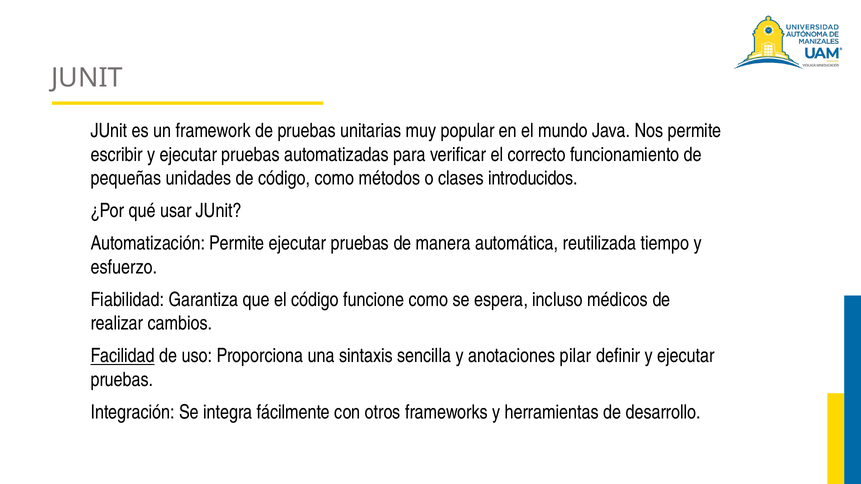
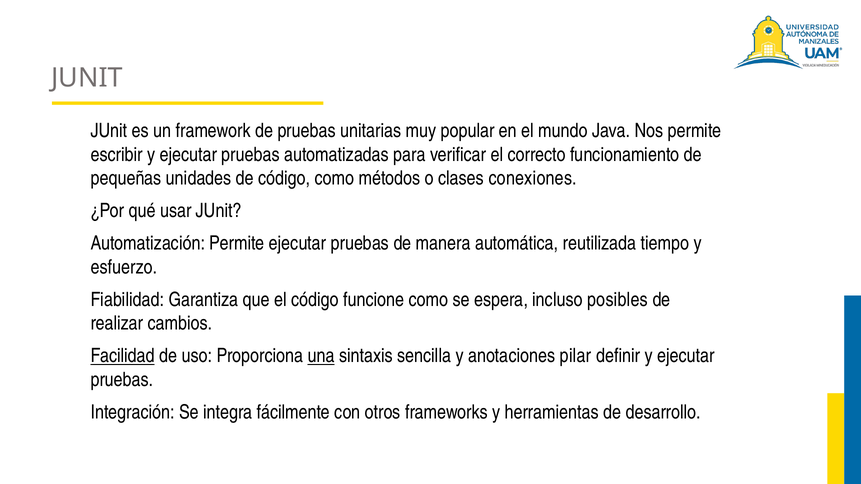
introducidos: introducidos -> conexiones
médicos: médicos -> posibles
una underline: none -> present
